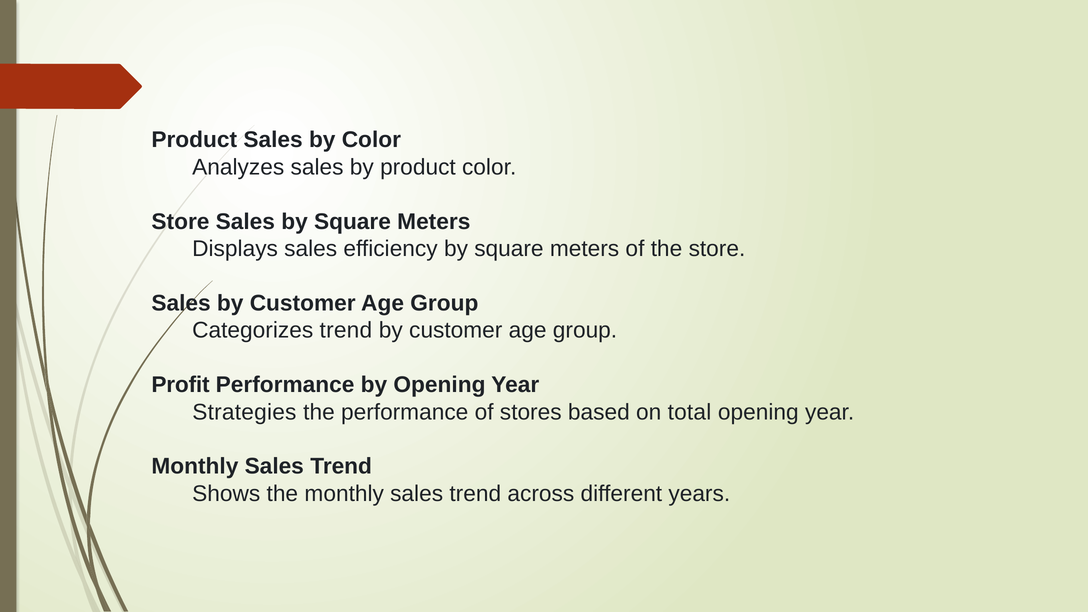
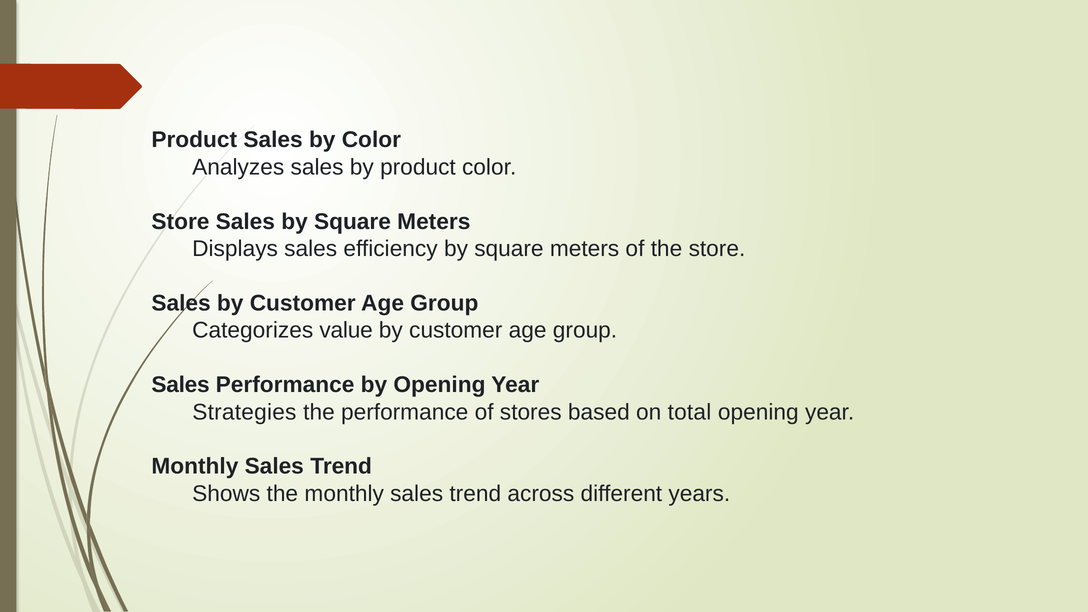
Categorizes trend: trend -> value
Profit at (181, 385): Profit -> Sales
